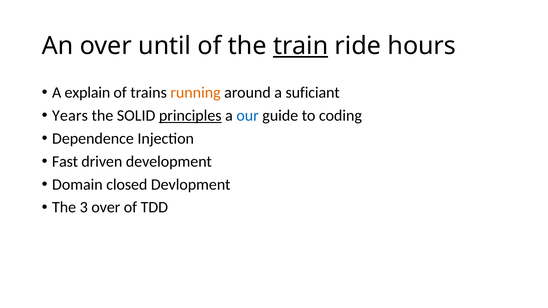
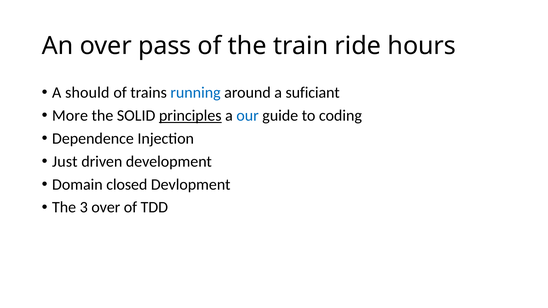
until: until -> pass
train underline: present -> none
explain: explain -> should
running colour: orange -> blue
Years: Years -> More
Fast: Fast -> Just
